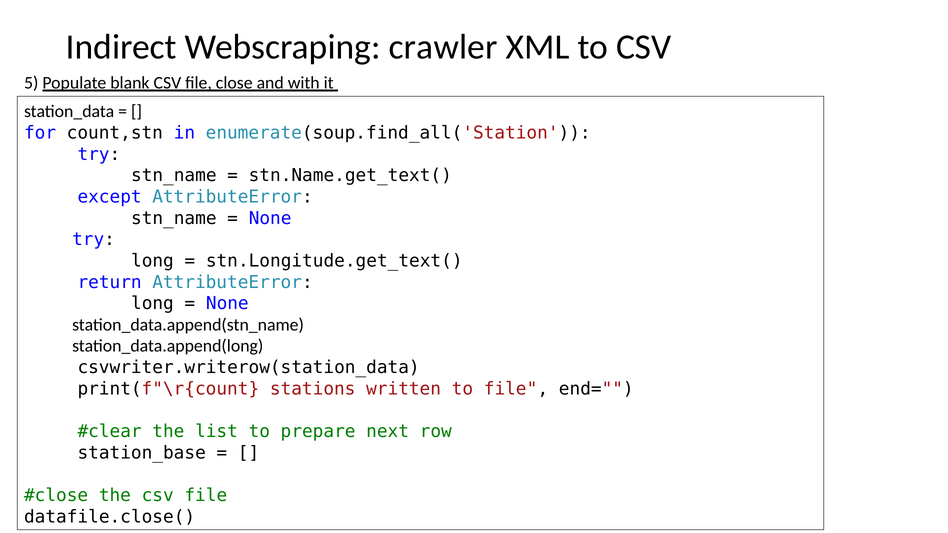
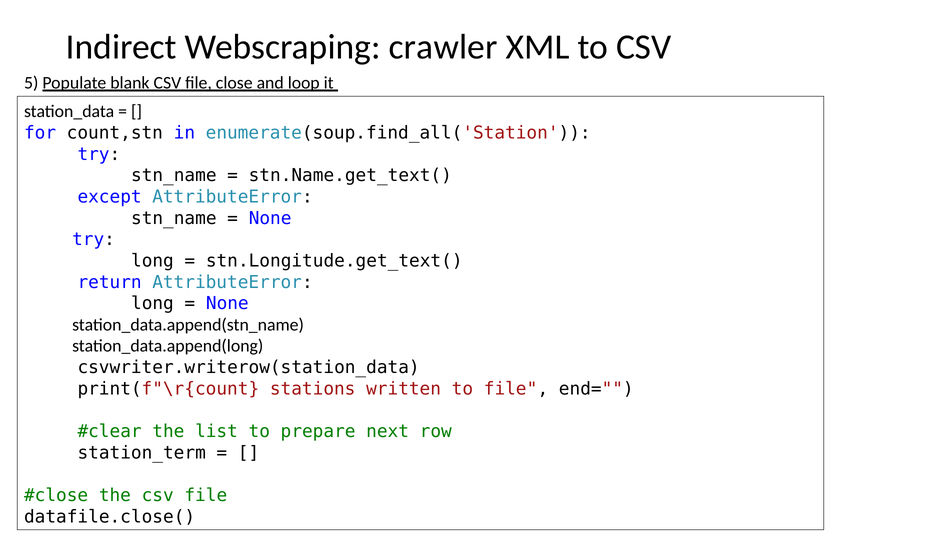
with: with -> loop
station_base: station_base -> station_term
